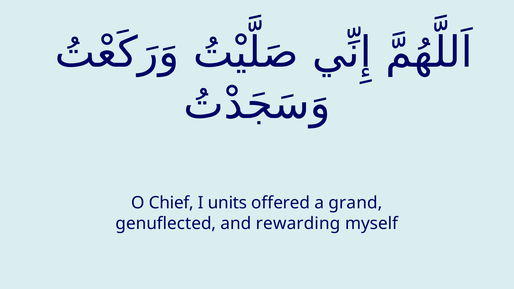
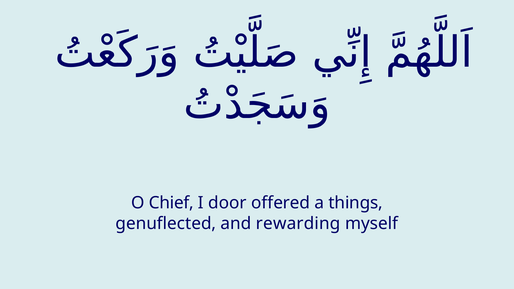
units: units -> door
grand: grand -> things
